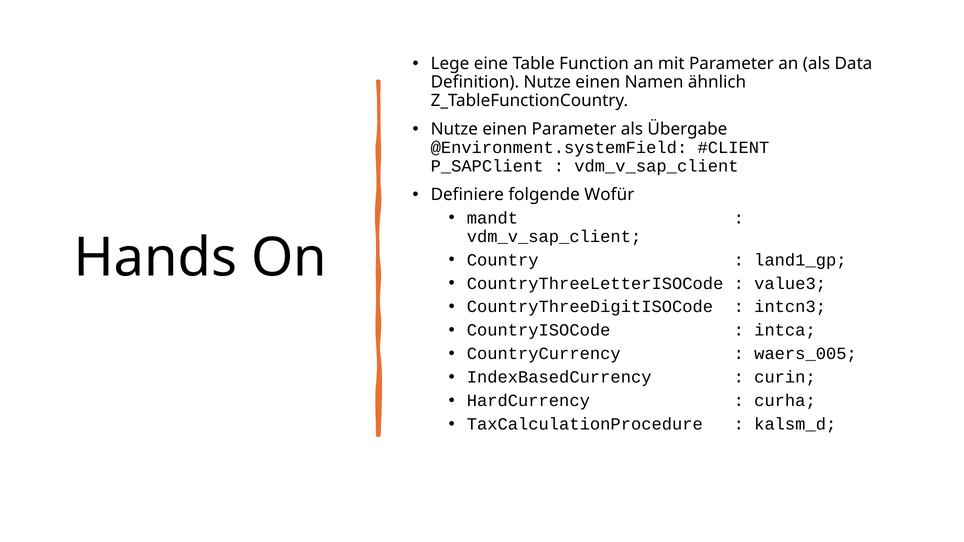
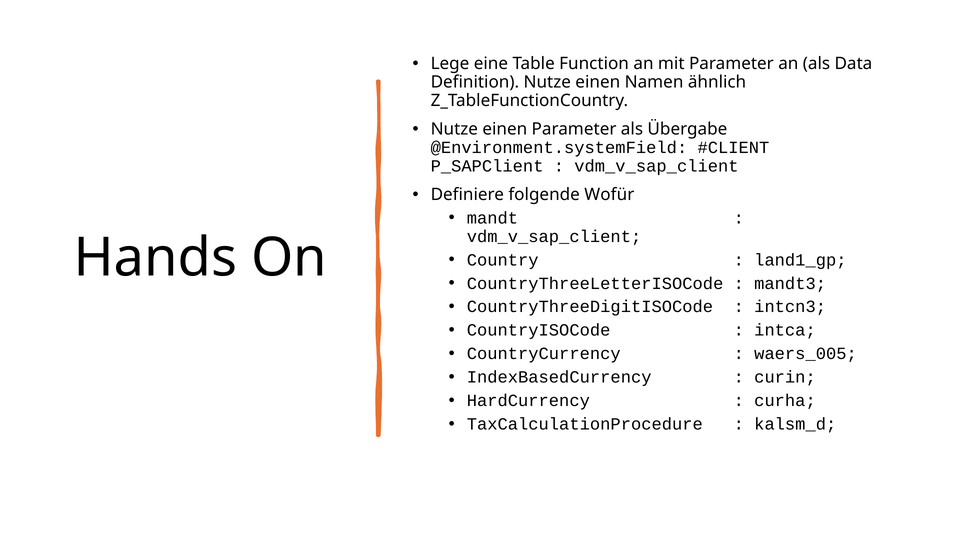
value3: value3 -> mandt3
